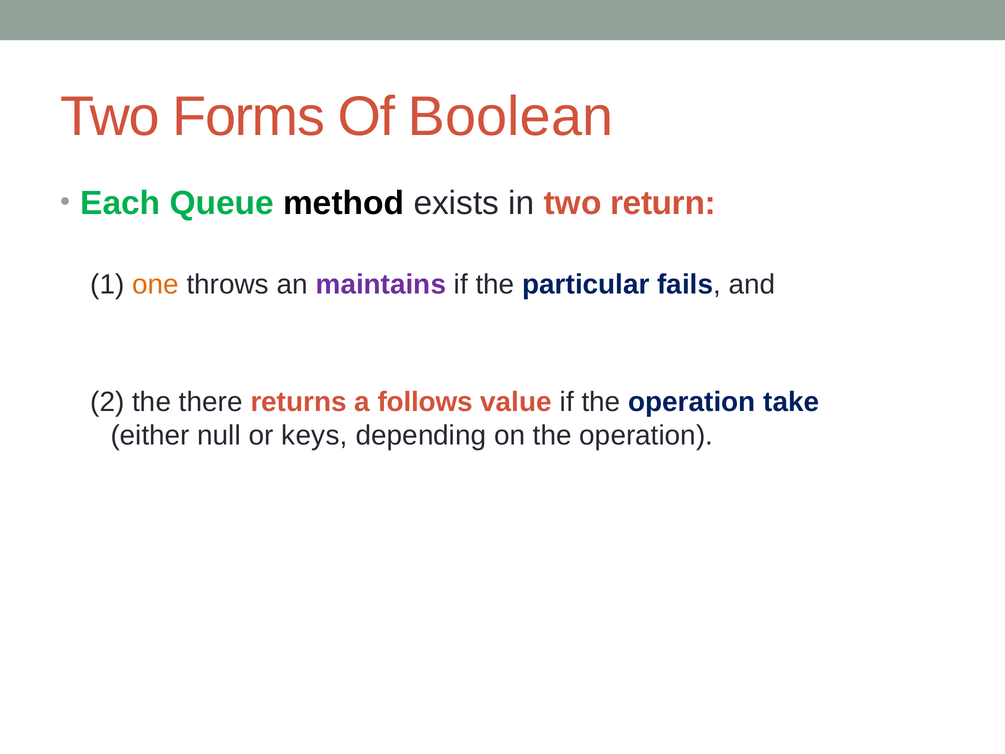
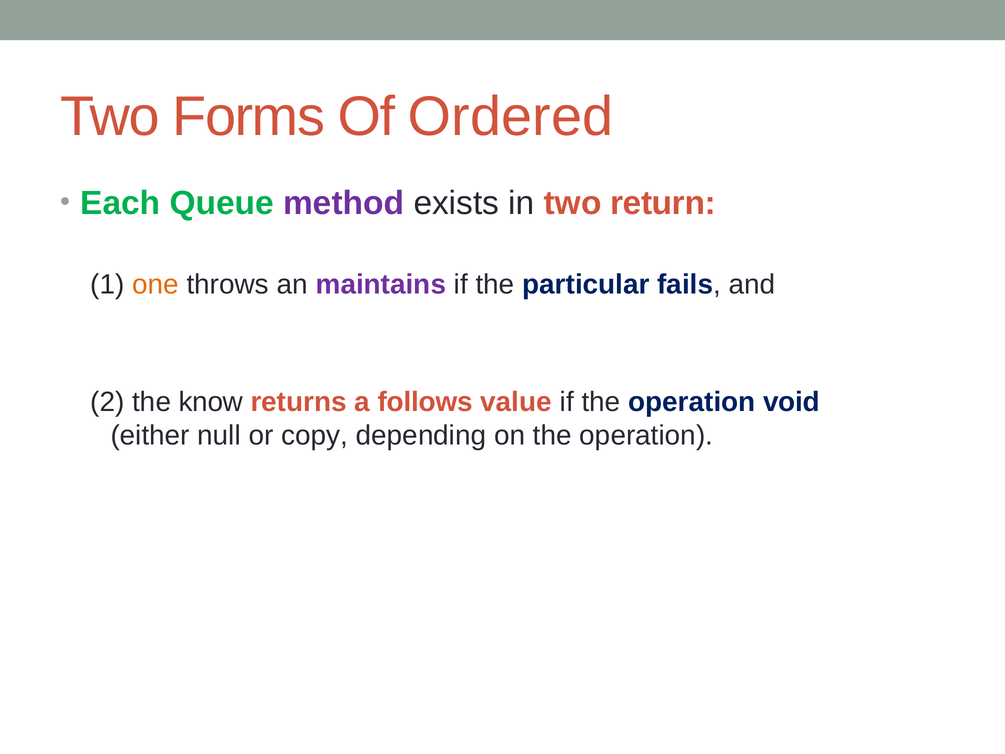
Boolean: Boolean -> Ordered
method colour: black -> purple
there: there -> know
take: take -> void
keys: keys -> copy
